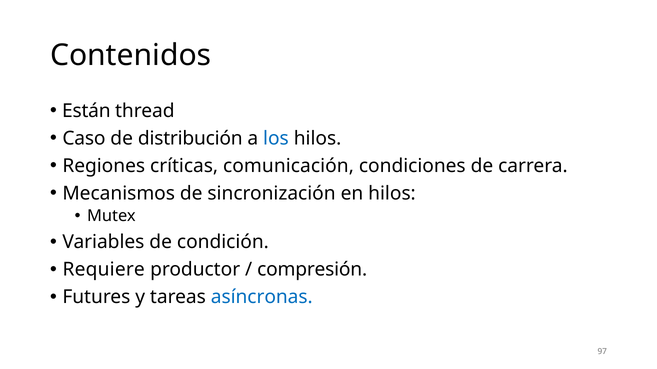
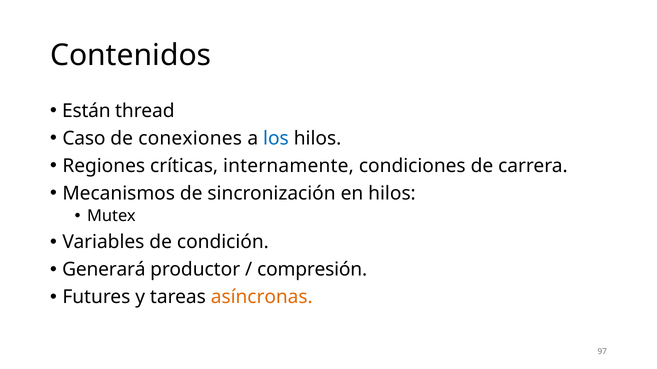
distribución: distribución -> conexiones
comunicación: comunicación -> internamente
Requiere: Requiere -> Generará
asíncronas colour: blue -> orange
